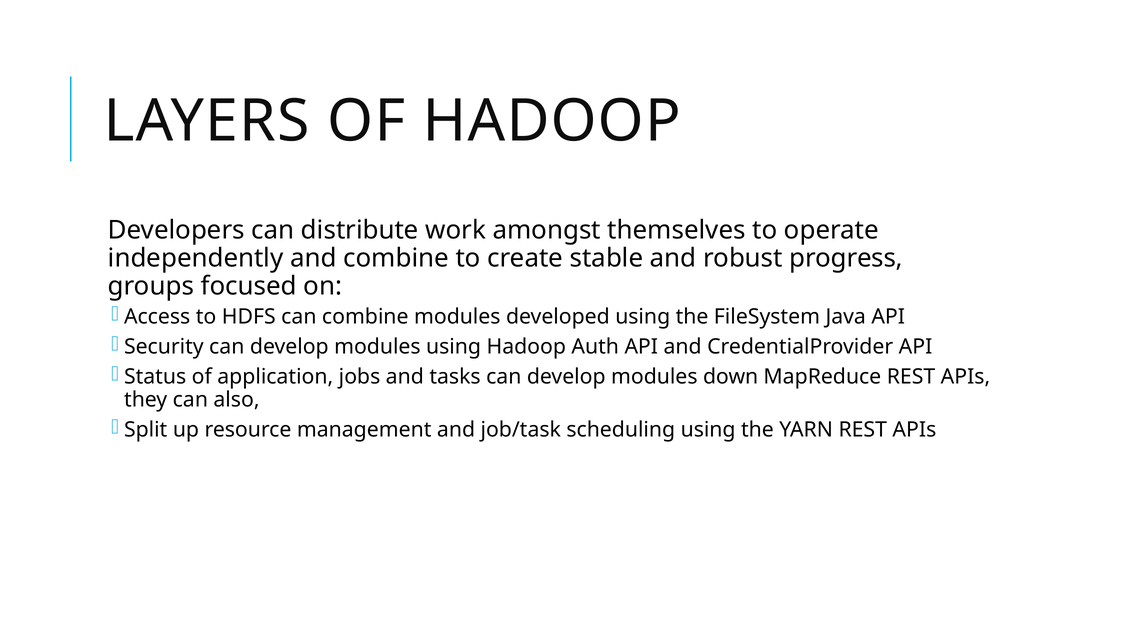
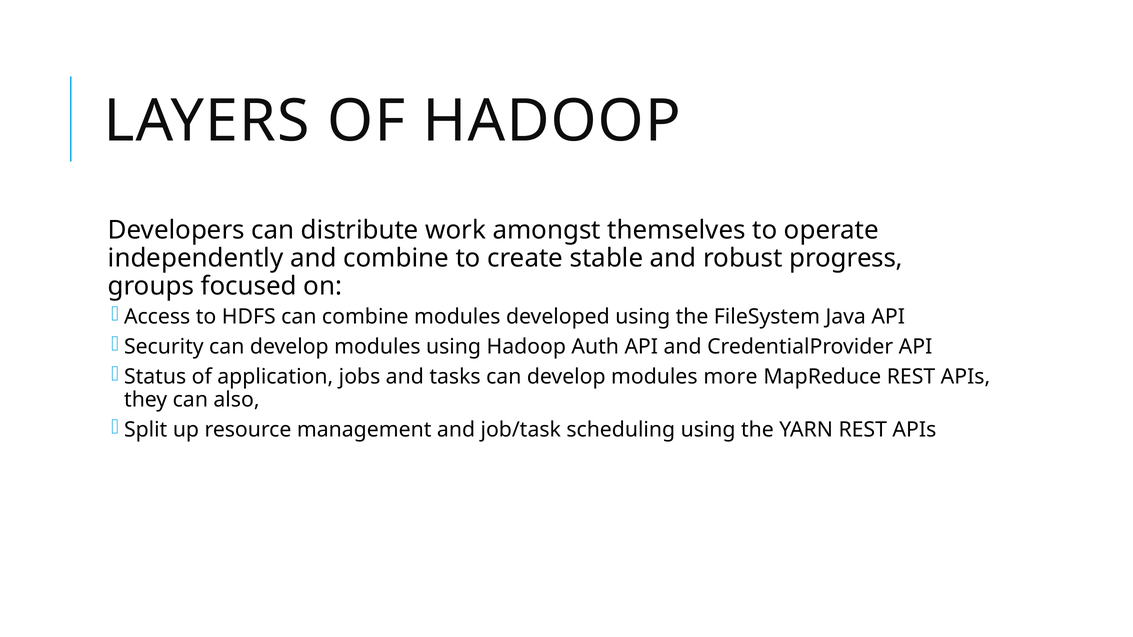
down: down -> more
